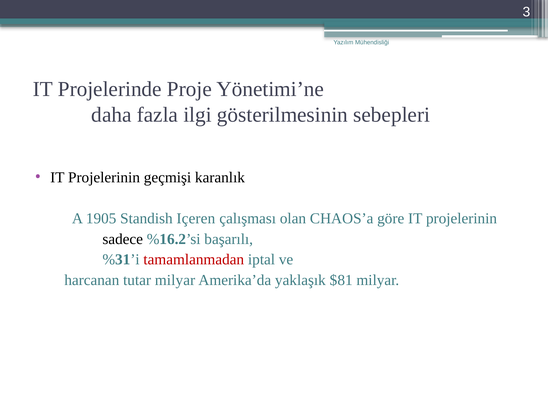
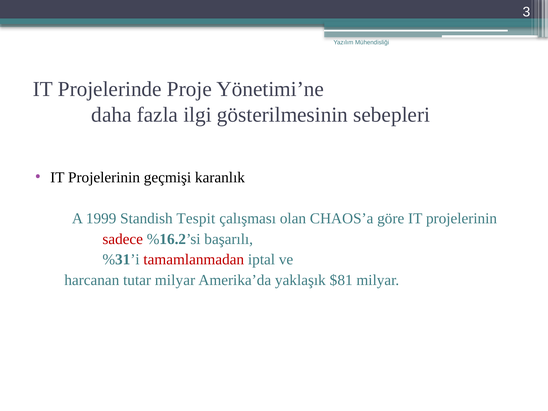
1905: 1905 -> 1999
Içeren: Içeren -> Tespit
sadece colour: black -> red
